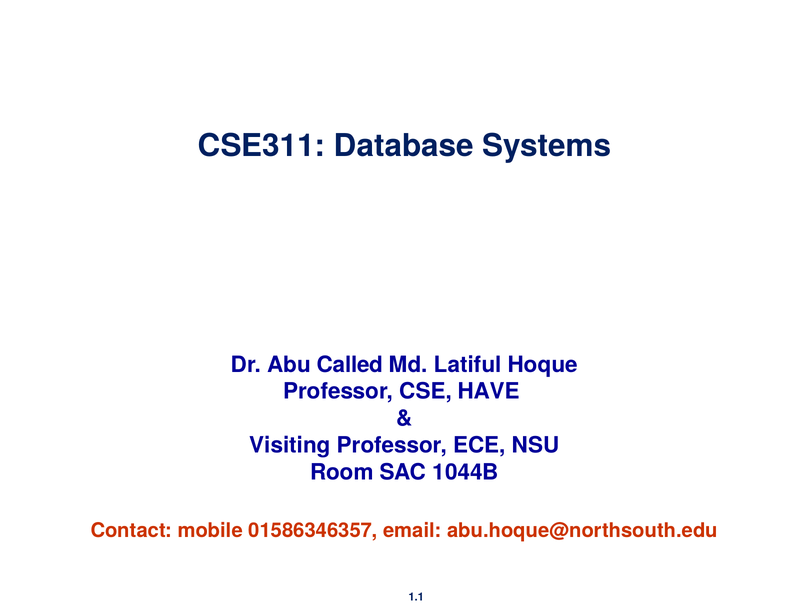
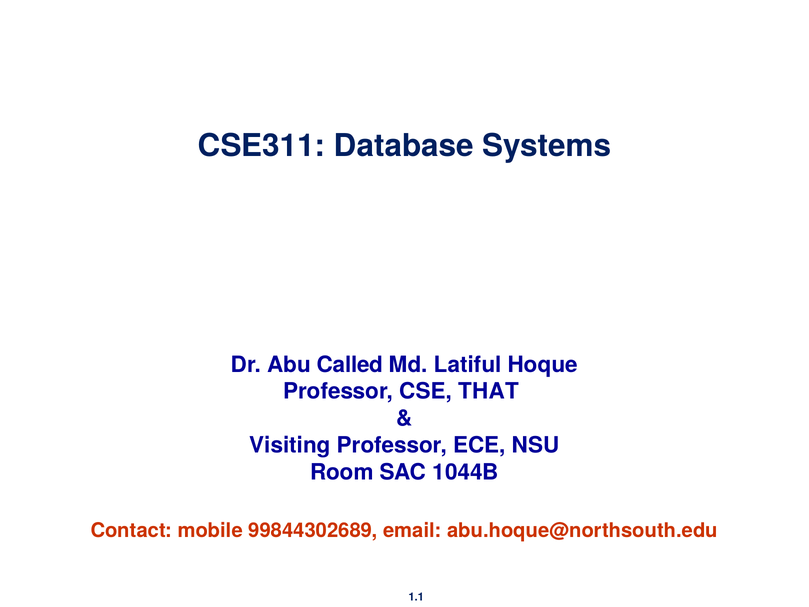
HAVE: HAVE -> THAT
01586346357: 01586346357 -> 99844302689
